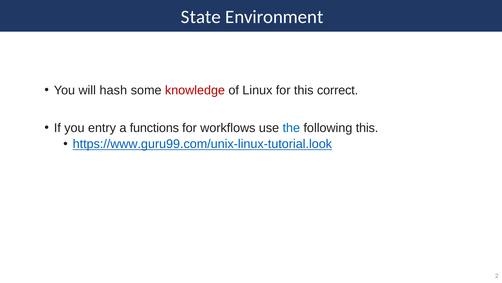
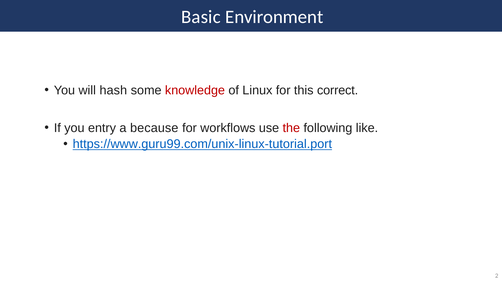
State: State -> Basic
functions: functions -> because
the colour: blue -> red
following this: this -> like
https://www.guru99.com/unix-linux-tutorial.look: https://www.guru99.com/unix-linux-tutorial.look -> https://www.guru99.com/unix-linux-tutorial.port
